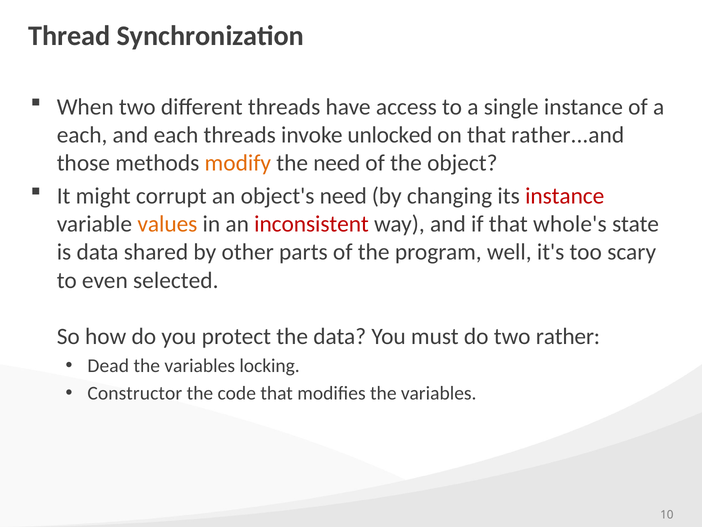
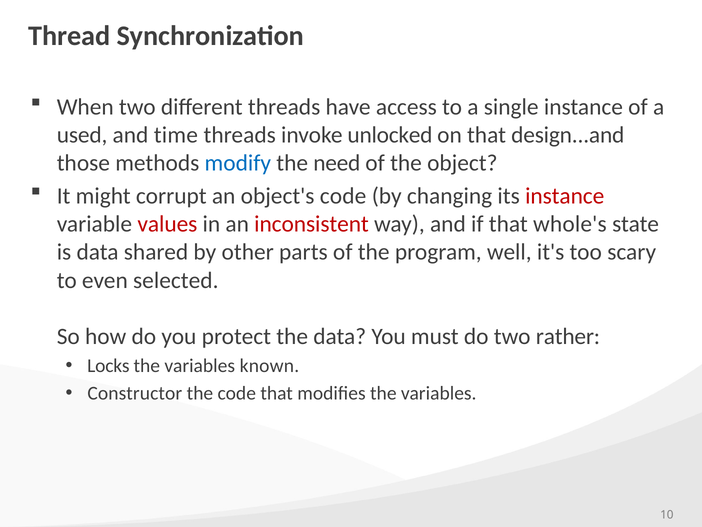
each at (82, 135): each -> used
and each: each -> time
rather...and: rather...and -> design...and
modify colour: orange -> blue
object's need: need -> code
values colour: orange -> red
Dead: Dead -> Locks
locking: locking -> known
